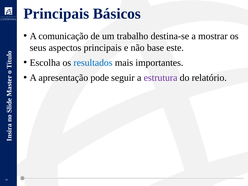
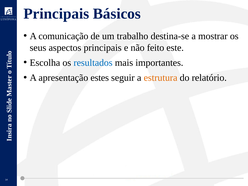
base: base -> feito
pode: pode -> estes
estrutura colour: purple -> orange
